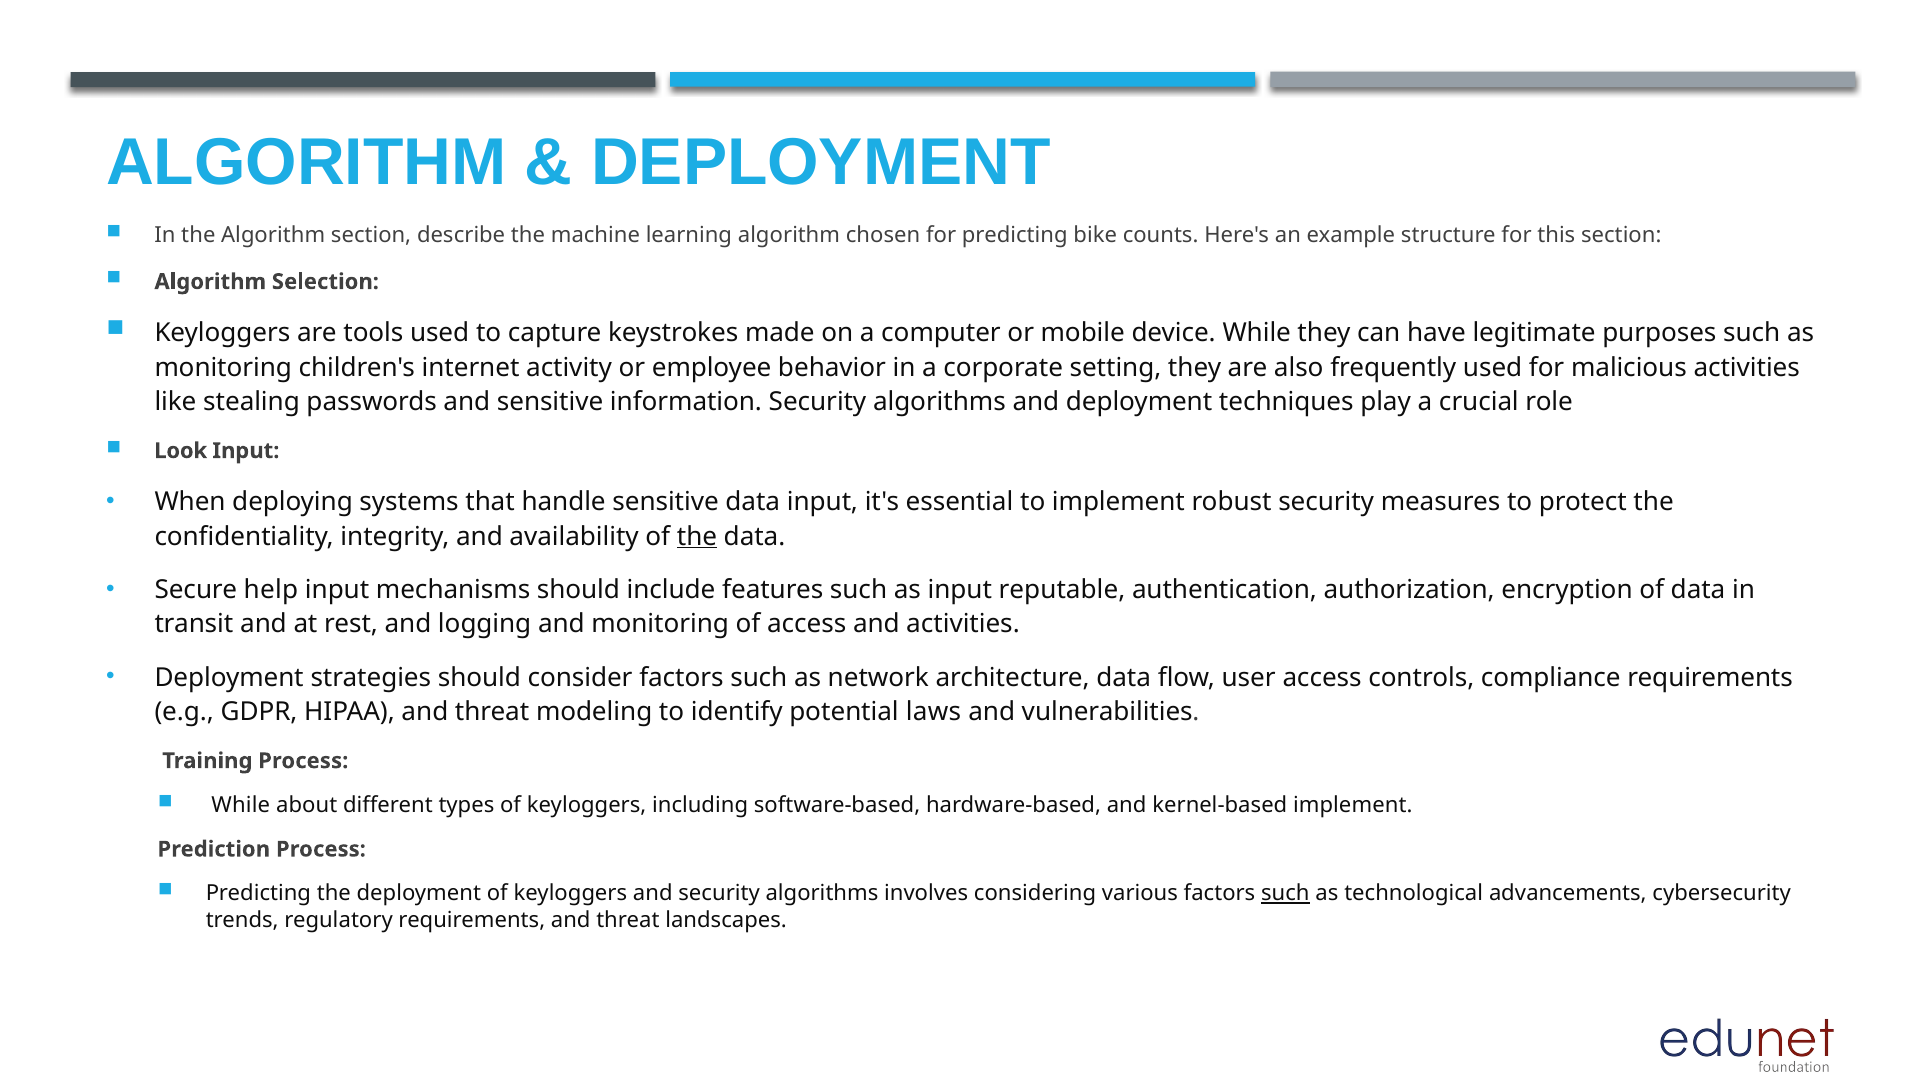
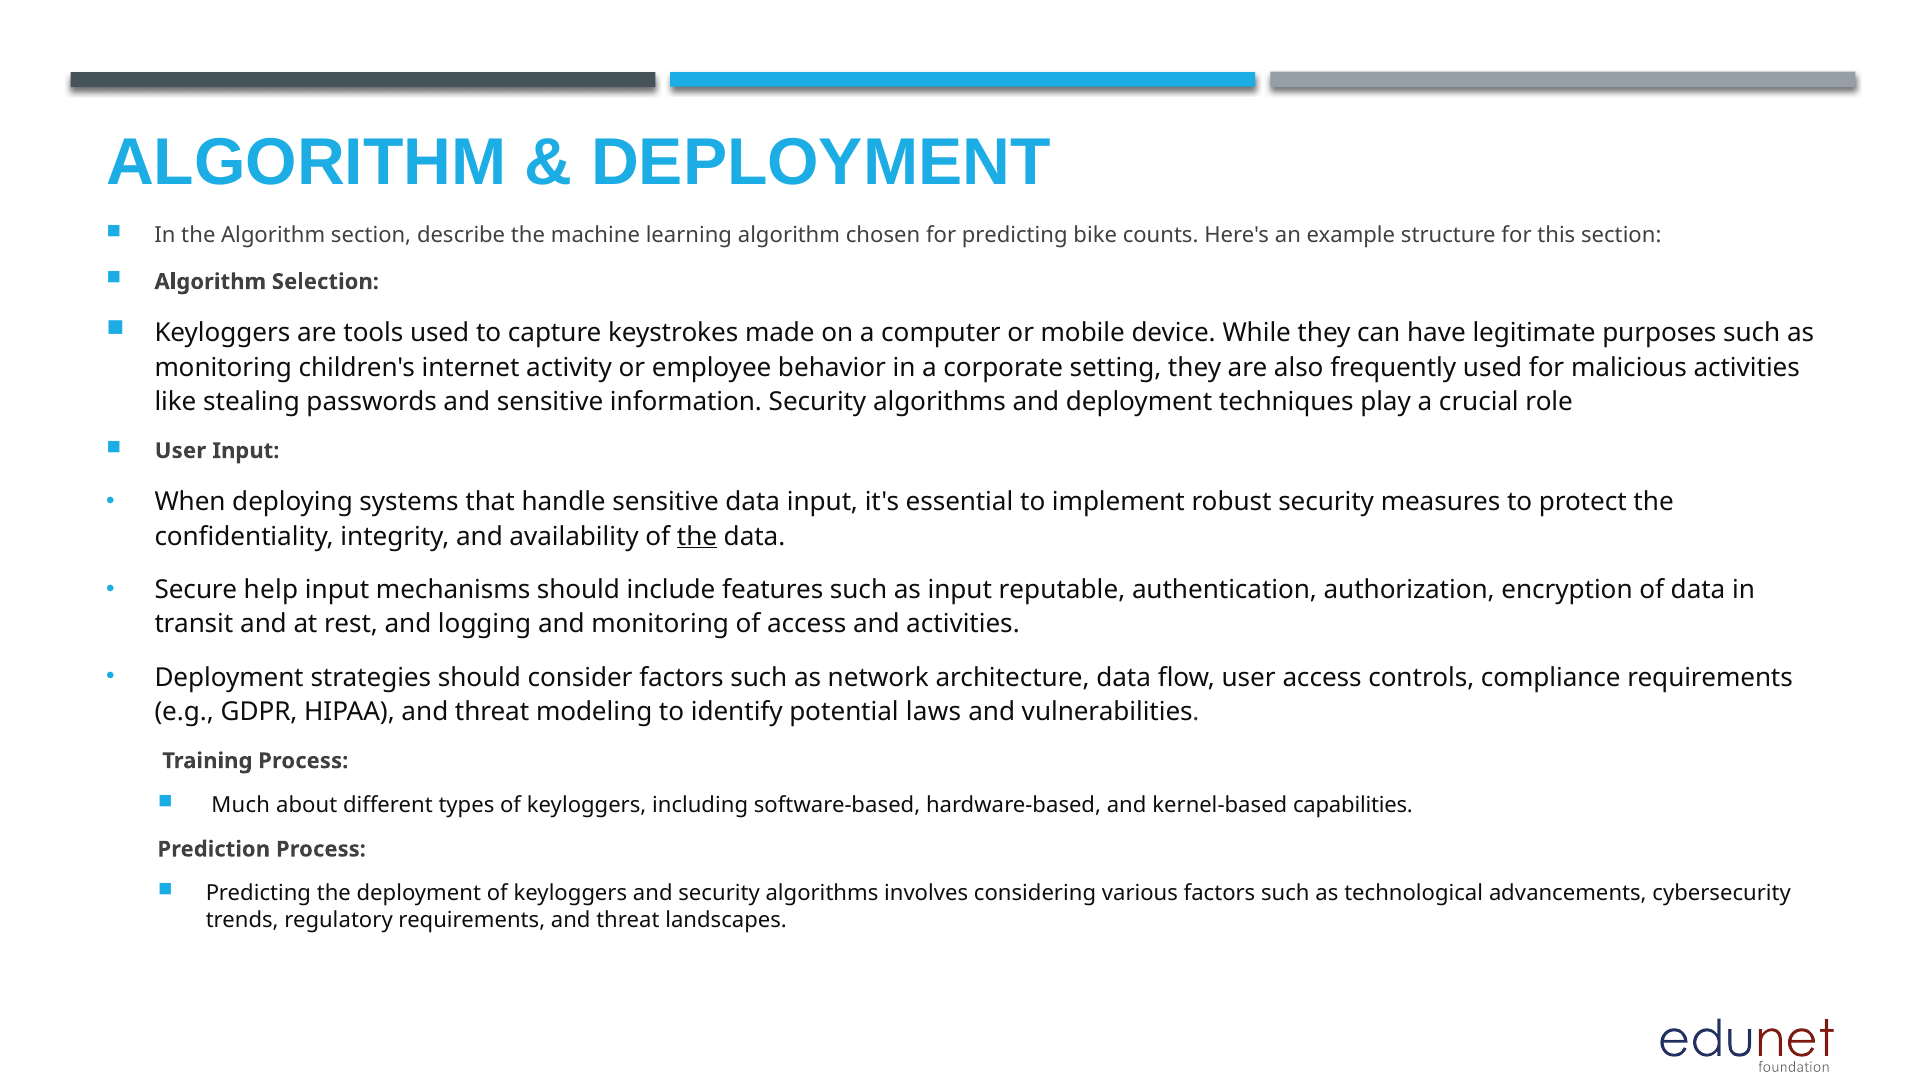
Look at (181, 451): Look -> User
While at (241, 805): While -> Much
kernel-based implement: implement -> capabilities
such at (1285, 894) underline: present -> none
